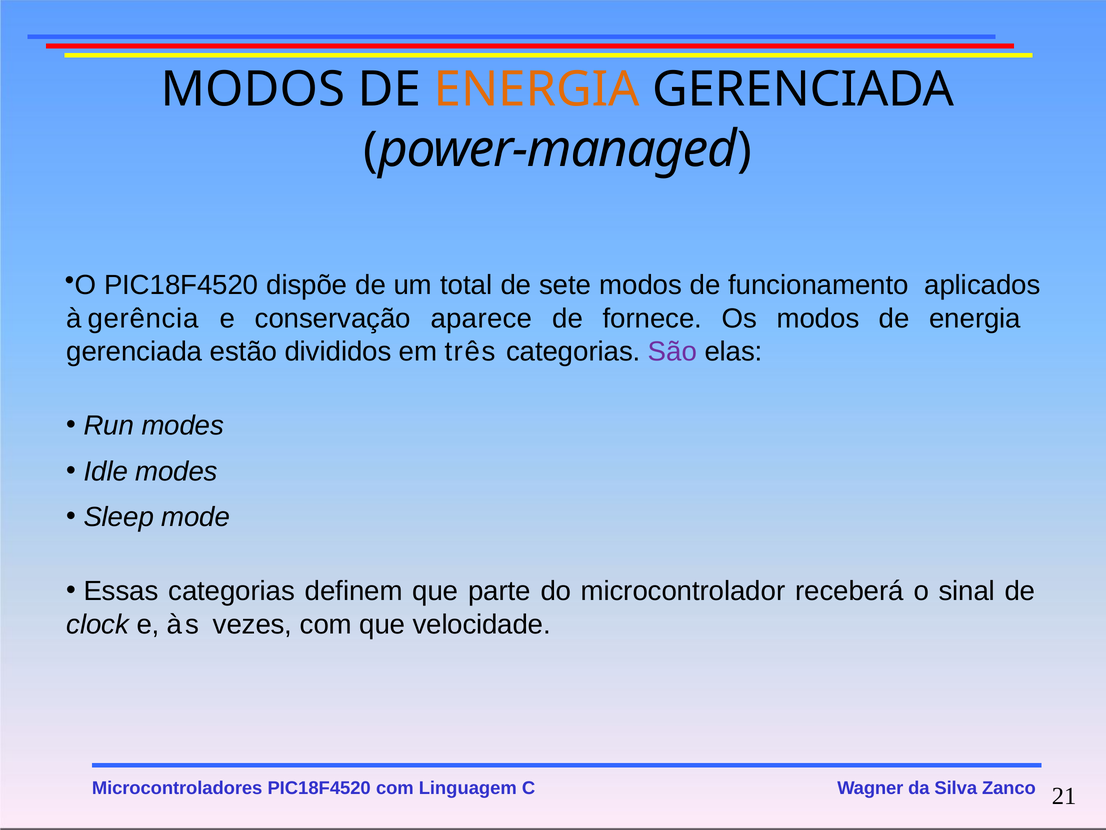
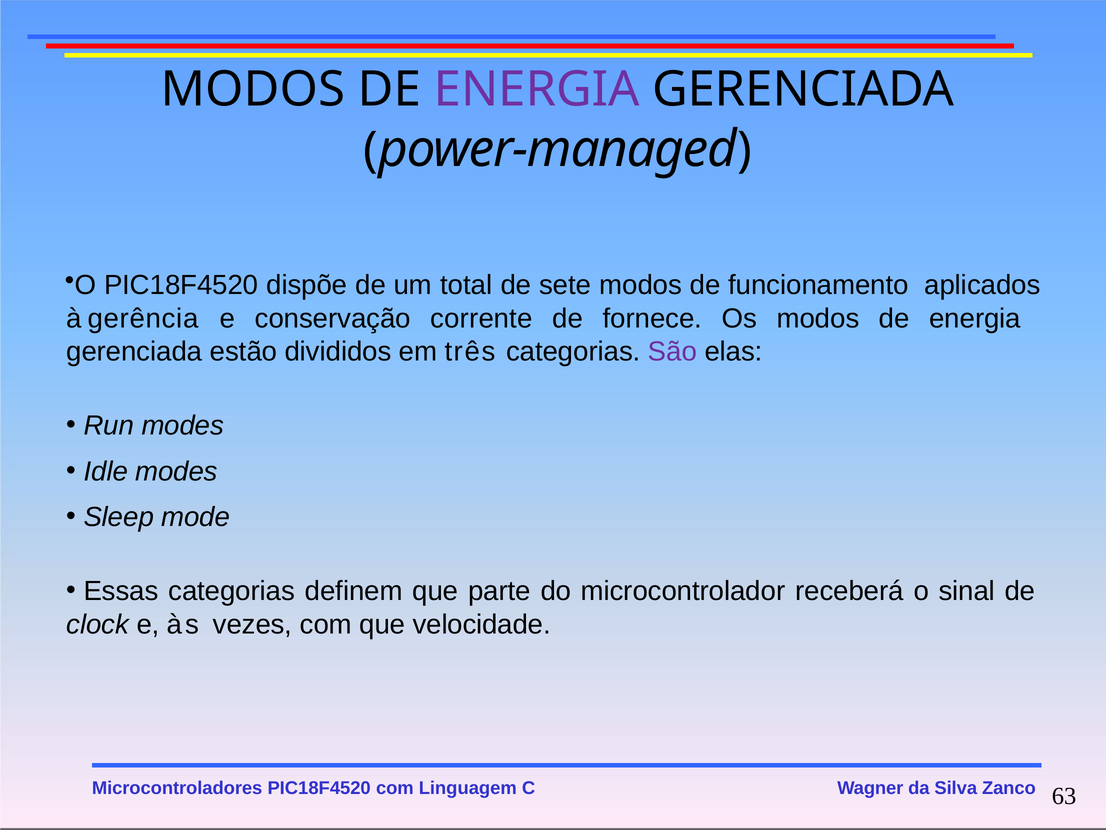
ENERGIA at (537, 90) colour: orange -> purple
aparece: aparece -> corrente
21: 21 -> 63
